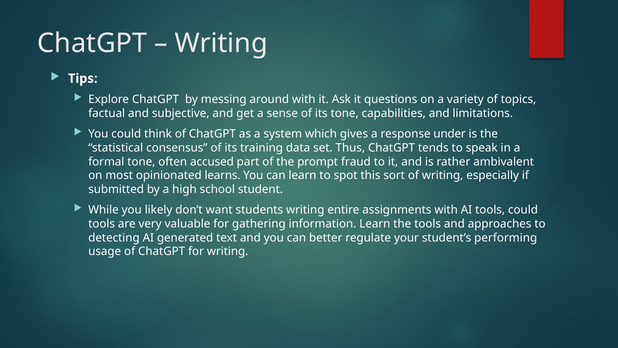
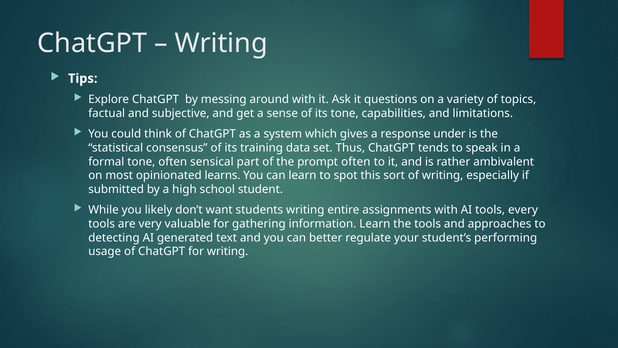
accused: accused -> sensical
prompt fraud: fraud -> often
tools could: could -> every
